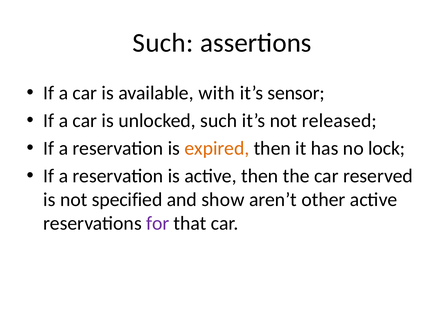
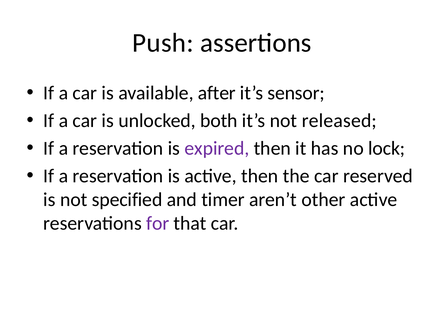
Such at (163, 43): Such -> Push
with: with -> after
unlocked such: such -> both
expired colour: orange -> purple
show: show -> timer
